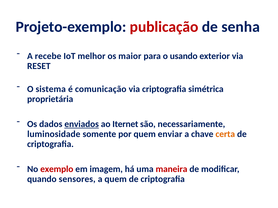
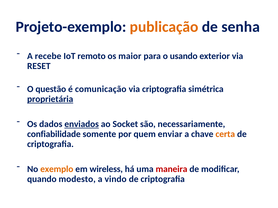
publicação colour: red -> orange
melhor: melhor -> remoto
sistema: sistema -> questão
proprietária underline: none -> present
Iternet: Iternet -> Socket
luminosidade: luminosidade -> confiabilidade
exemplo colour: red -> orange
imagem: imagem -> wireless
sensores: sensores -> modesto
a quem: quem -> vindo
